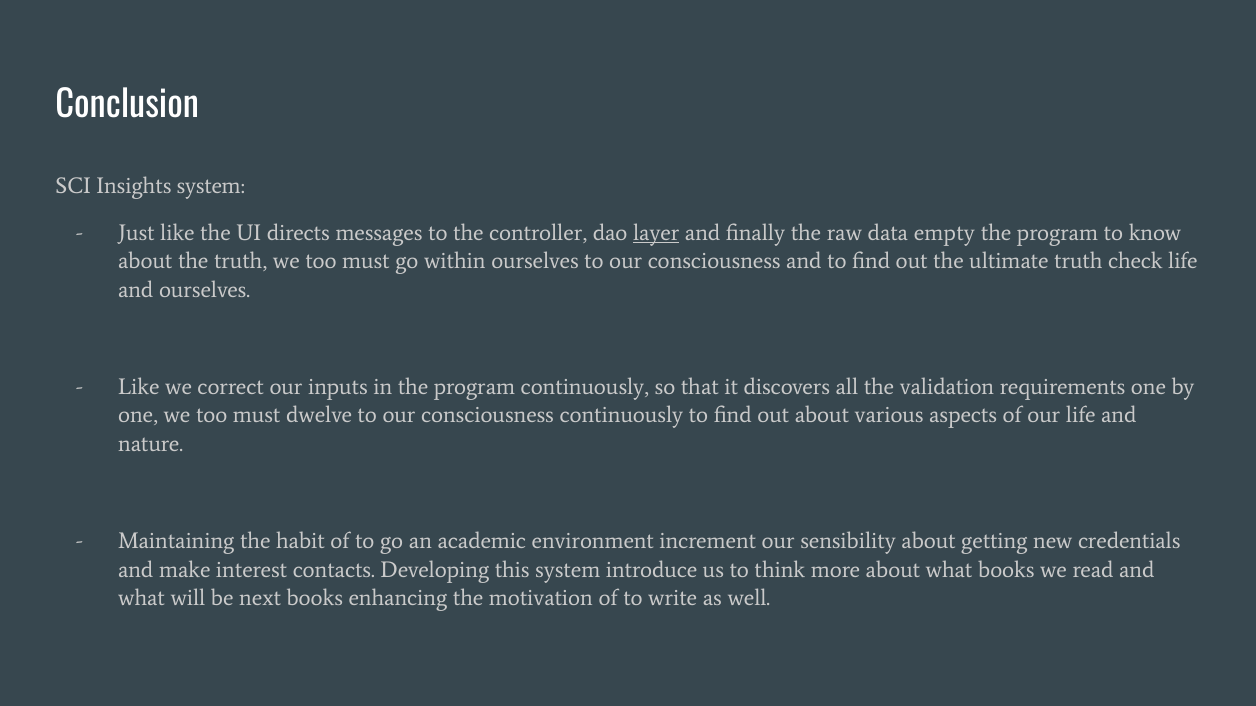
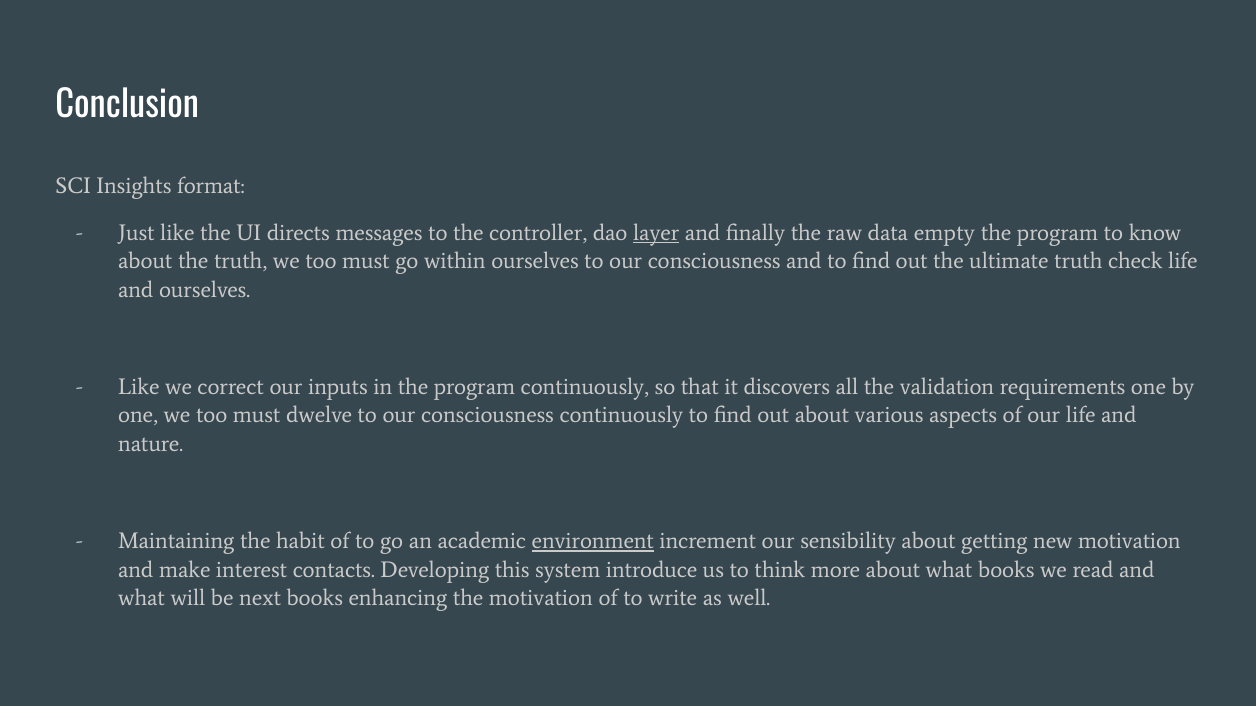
Insights system: system -> format
environment underline: none -> present
new credentials: credentials -> motivation
